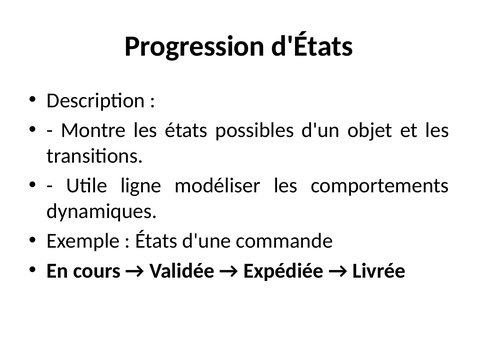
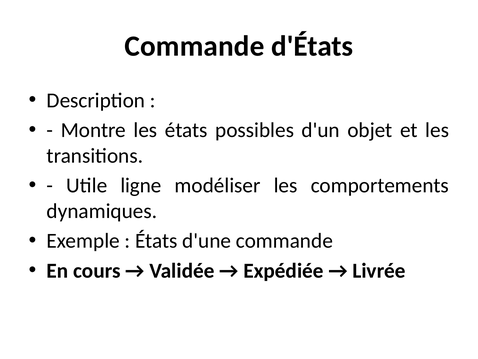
Progression at (195, 46): Progression -> Commande
